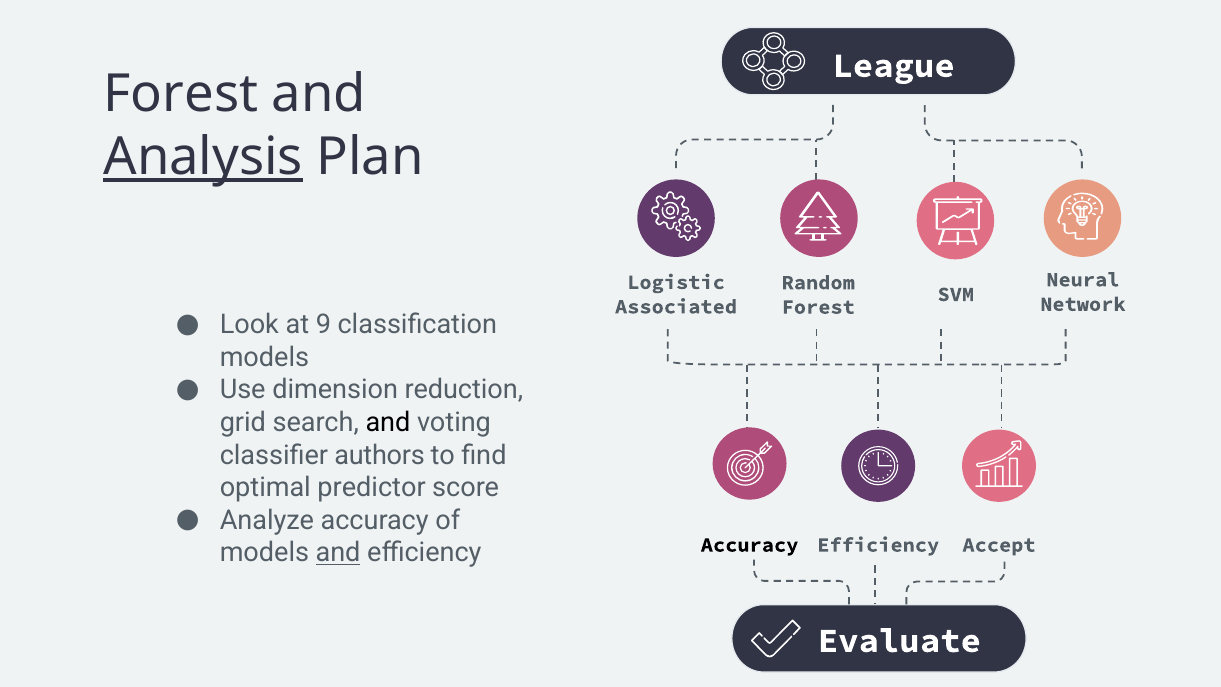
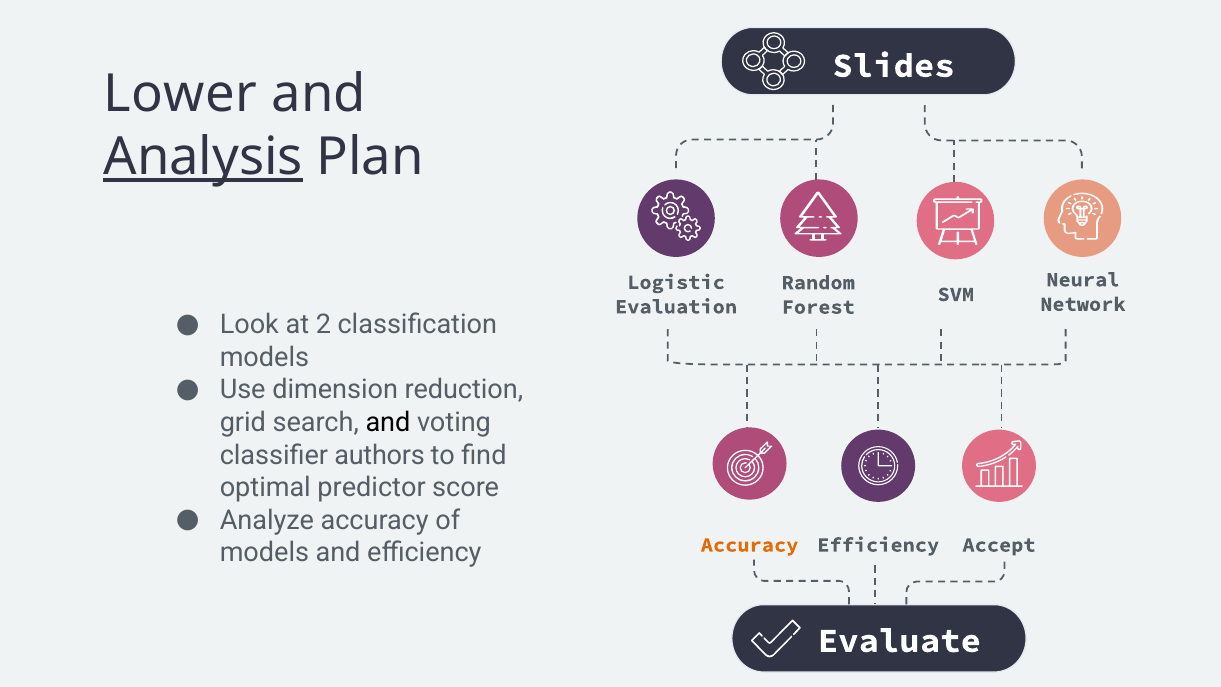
League: League -> Slides
Forest at (181, 94): Forest -> Lower
Associated: Associated -> Evaluation
9: 9 -> 2
Accuracy at (750, 545) colour: black -> orange
and at (338, 553) underline: present -> none
